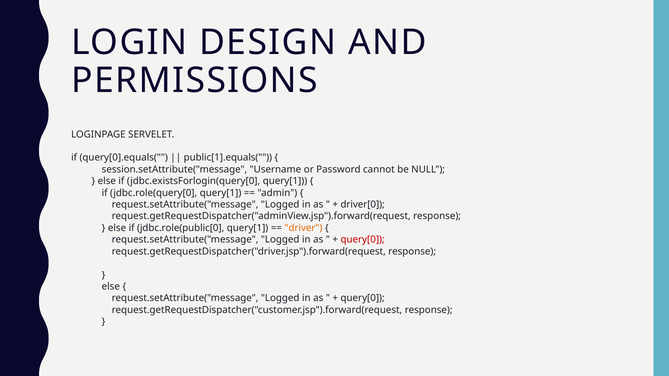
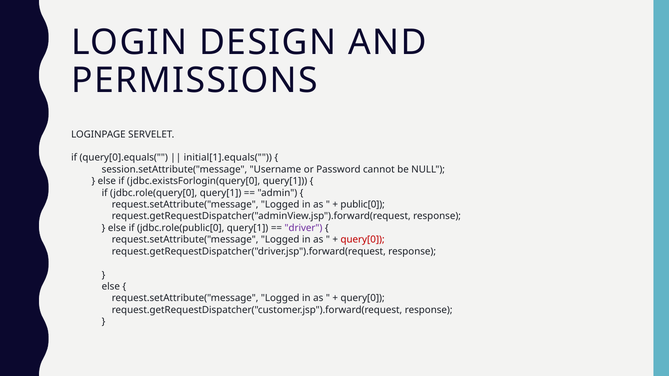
public[1].equals(: public[1].equals( -> initial[1].equals(
driver[0: driver[0 -> public[0
driver colour: orange -> purple
